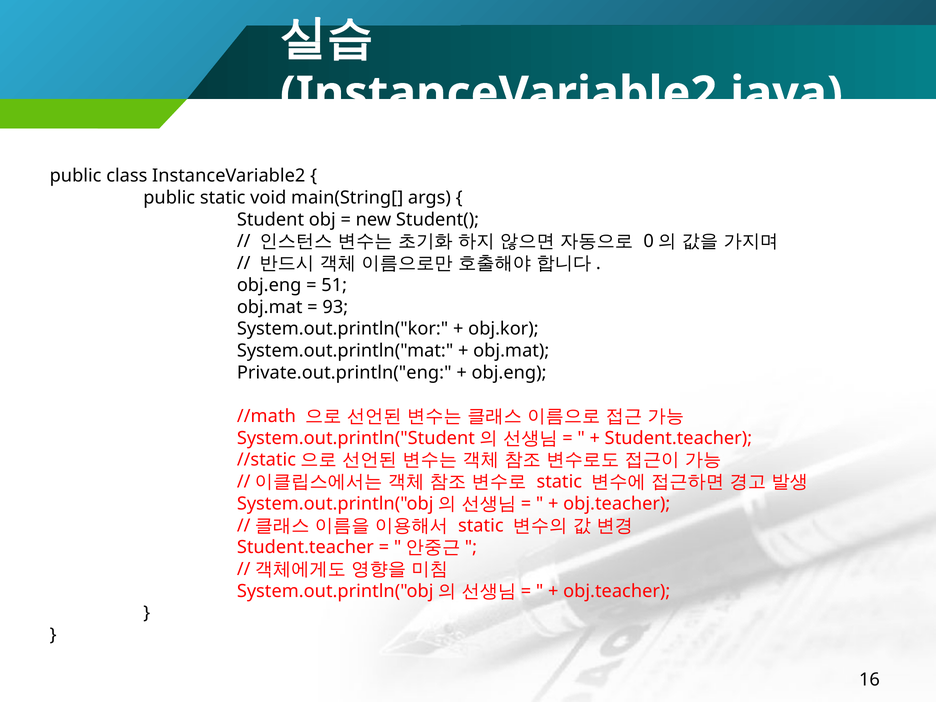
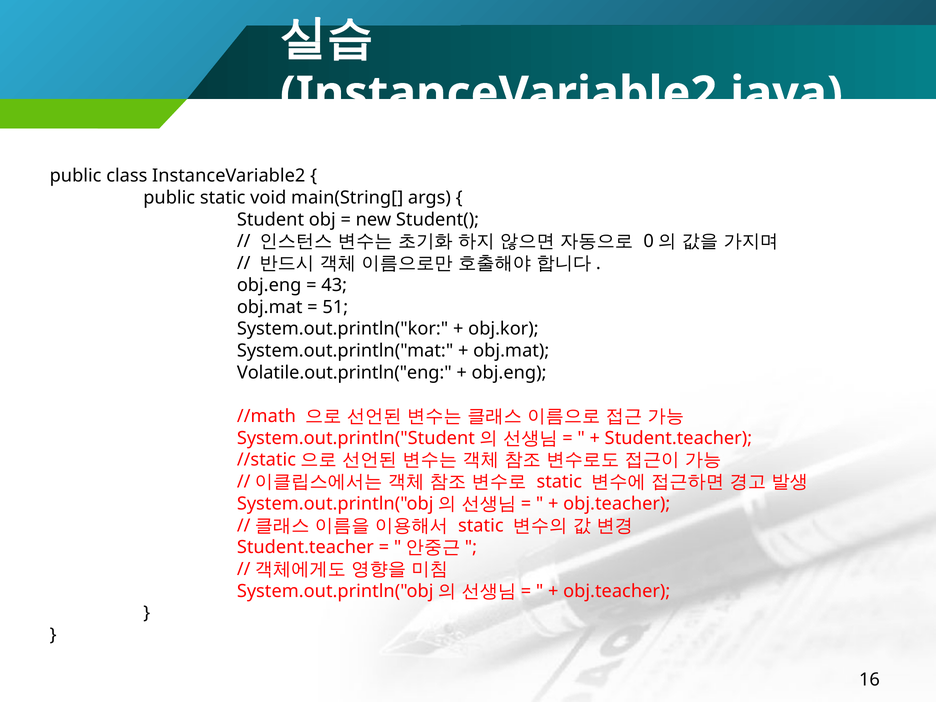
51: 51 -> 43
93: 93 -> 51
Private.out.println("eng: Private.out.println("eng -> Volatile.out.println("eng
